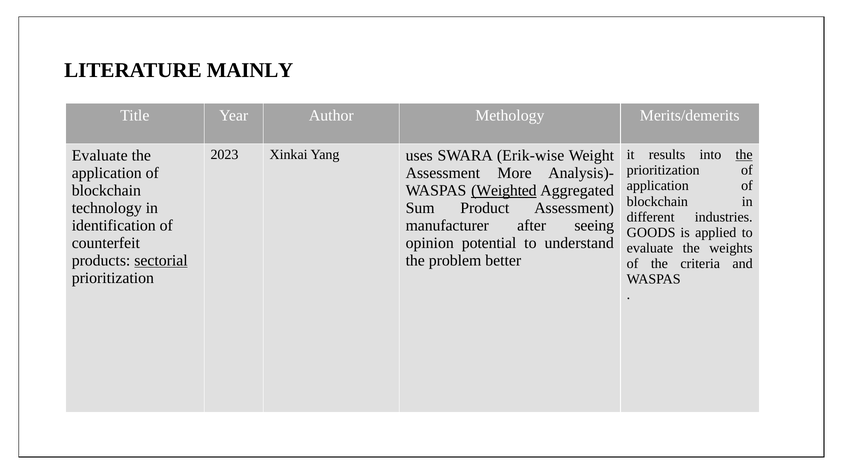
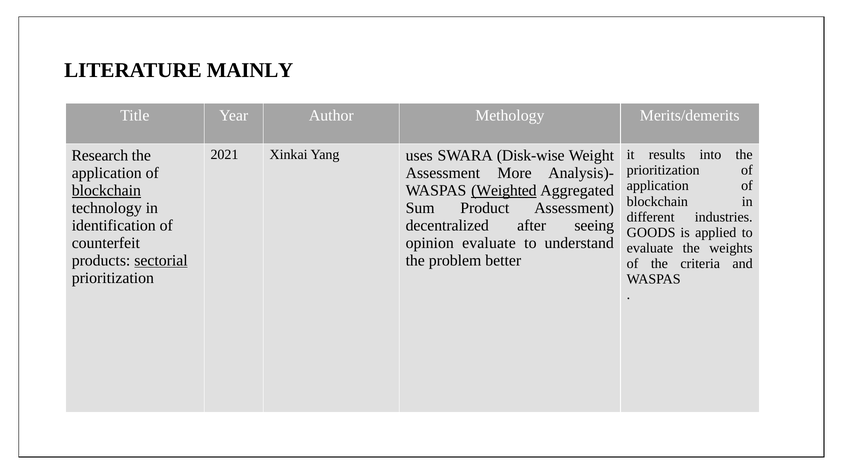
2023: 2023 -> 2021
Erik-wise: Erik-wise -> Disk-wise
the at (744, 155) underline: present -> none
Evaluate at (100, 156): Evaluate -> Research
blockchain at (106, 191) underline: none -> present
manufacturer: manufacturer -> decentralized
opinion potential: potential -> evaluate
